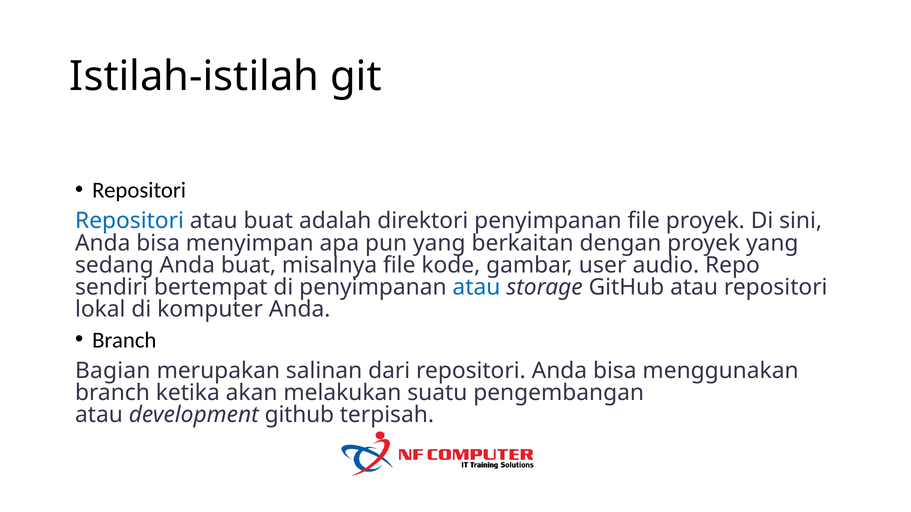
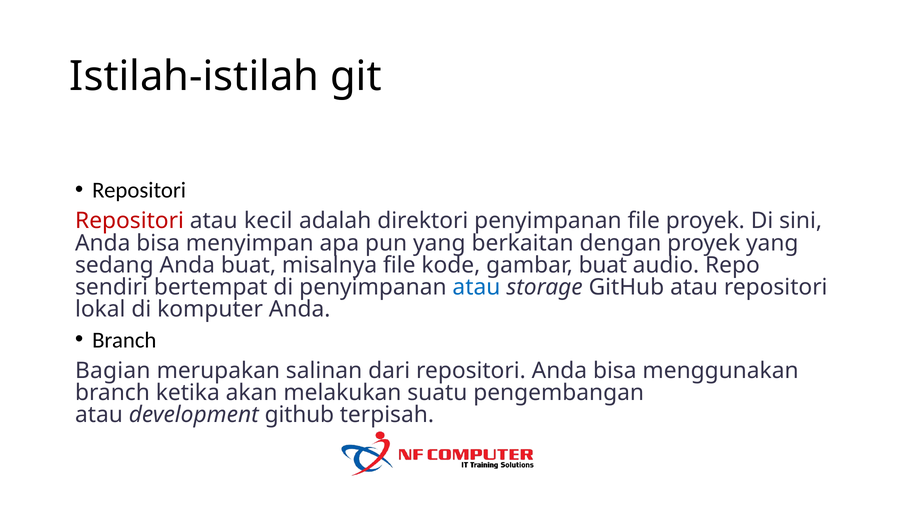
Repositori at (130, 221) colour: blue -> red
atau buat: buat -> kecil
gambar user: user -> buat
